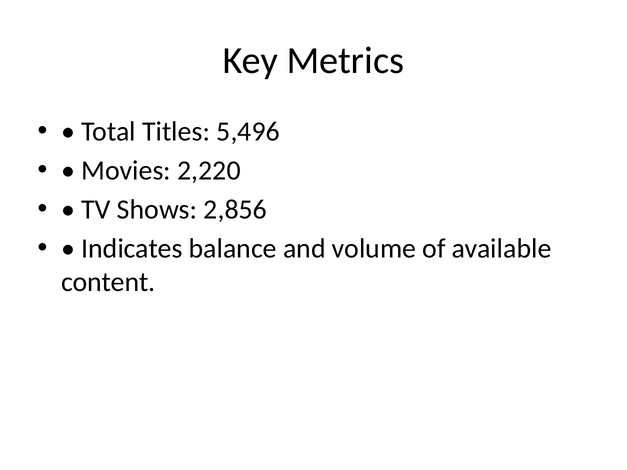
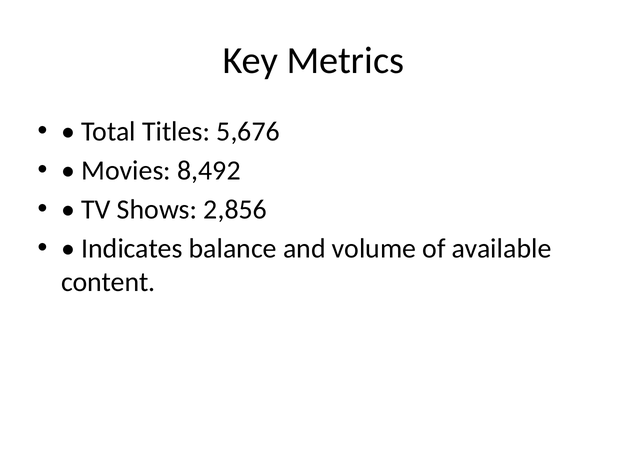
5,496: 5,496 -> 5,676
2,220: 2,220 -> 8,492
